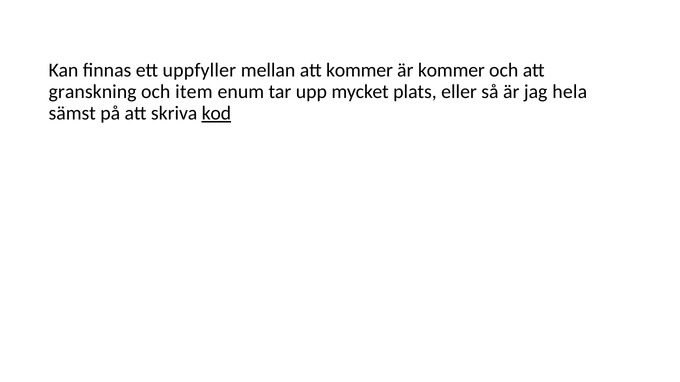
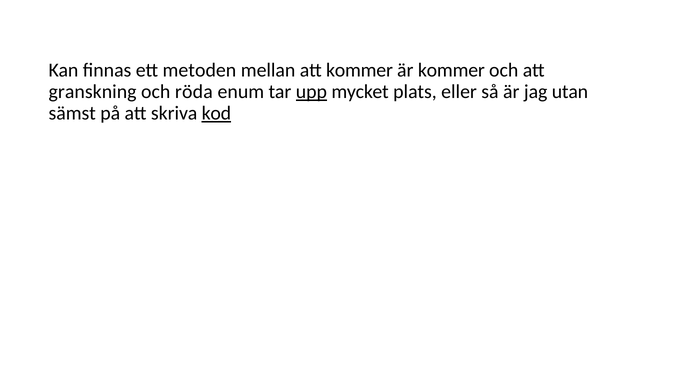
uppfyller: uppfyller -> metoden
item: item -> röda
upp underline: none -> present
hela: hela -> utan
